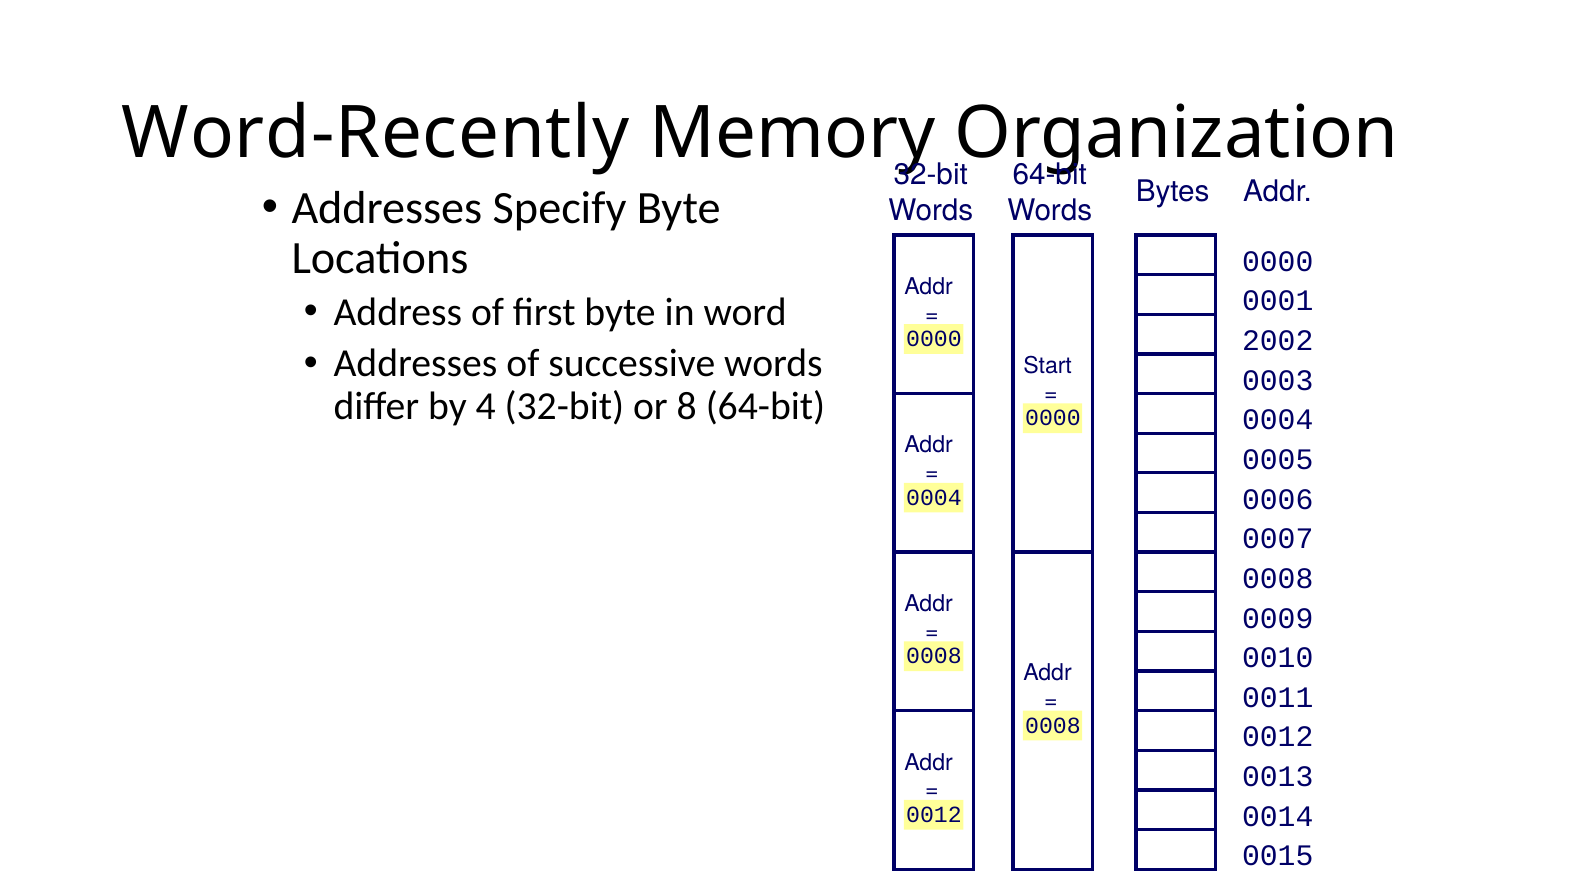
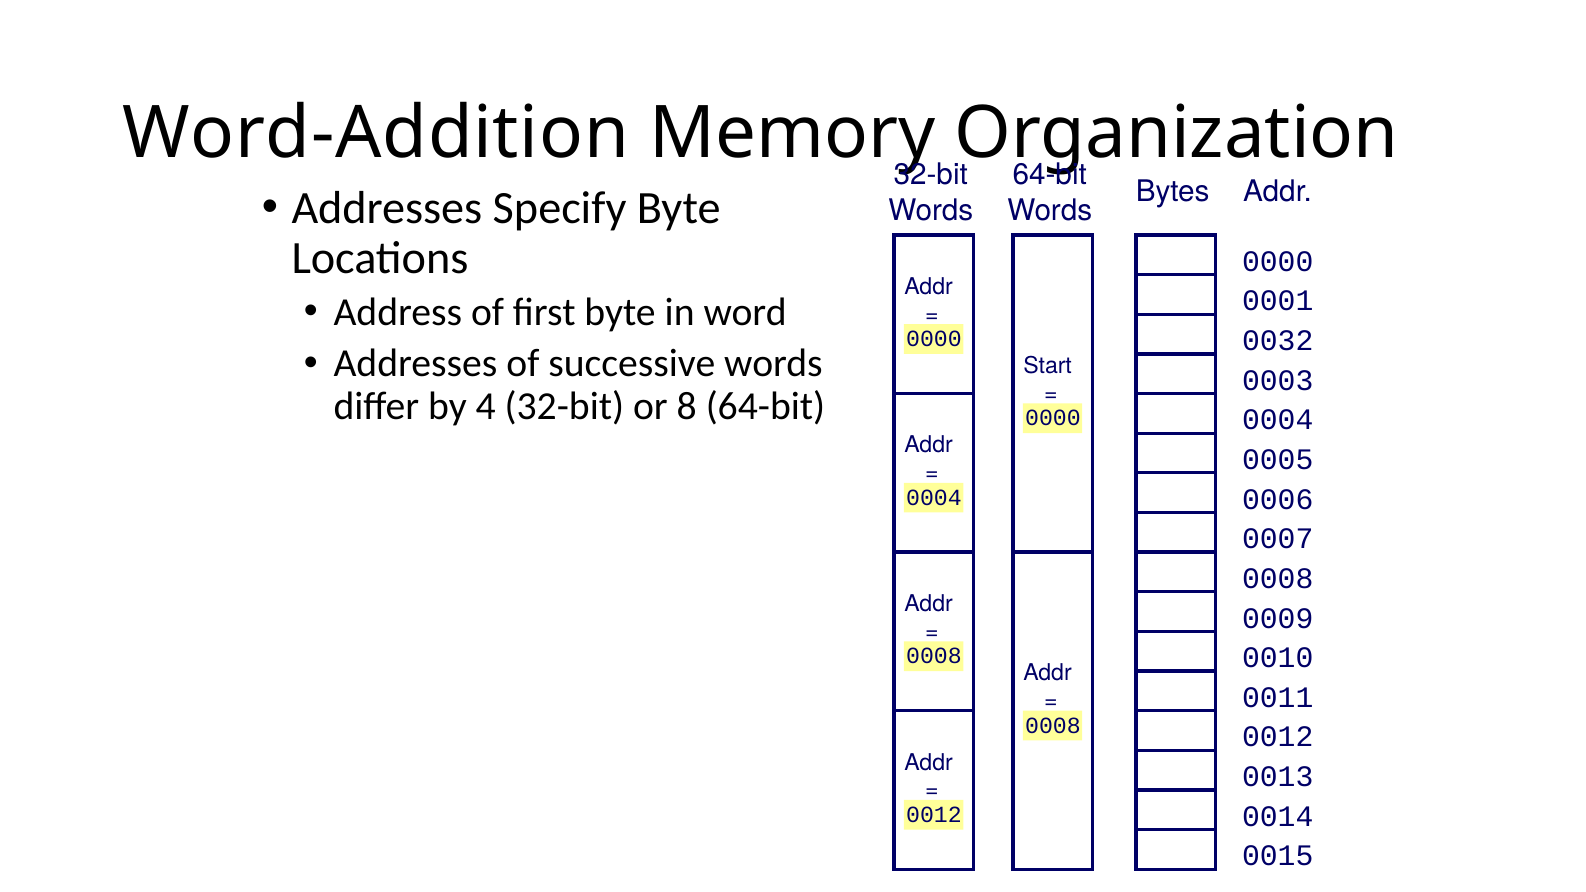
Word-Recently: Word-Recently -> Word-Addition
2002: 2002 -> 0032
